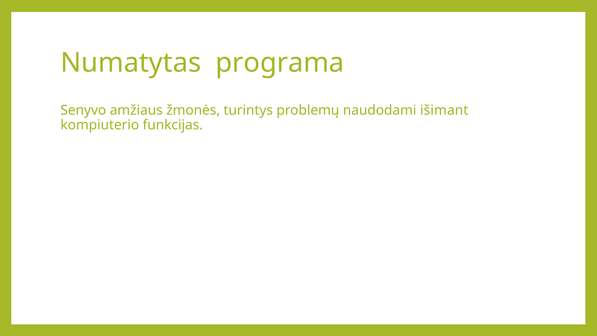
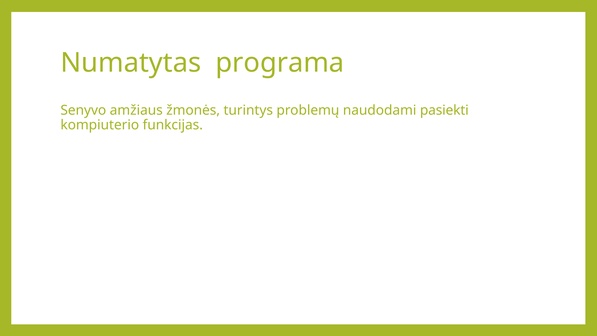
išimant: išimant -> pasiekti
